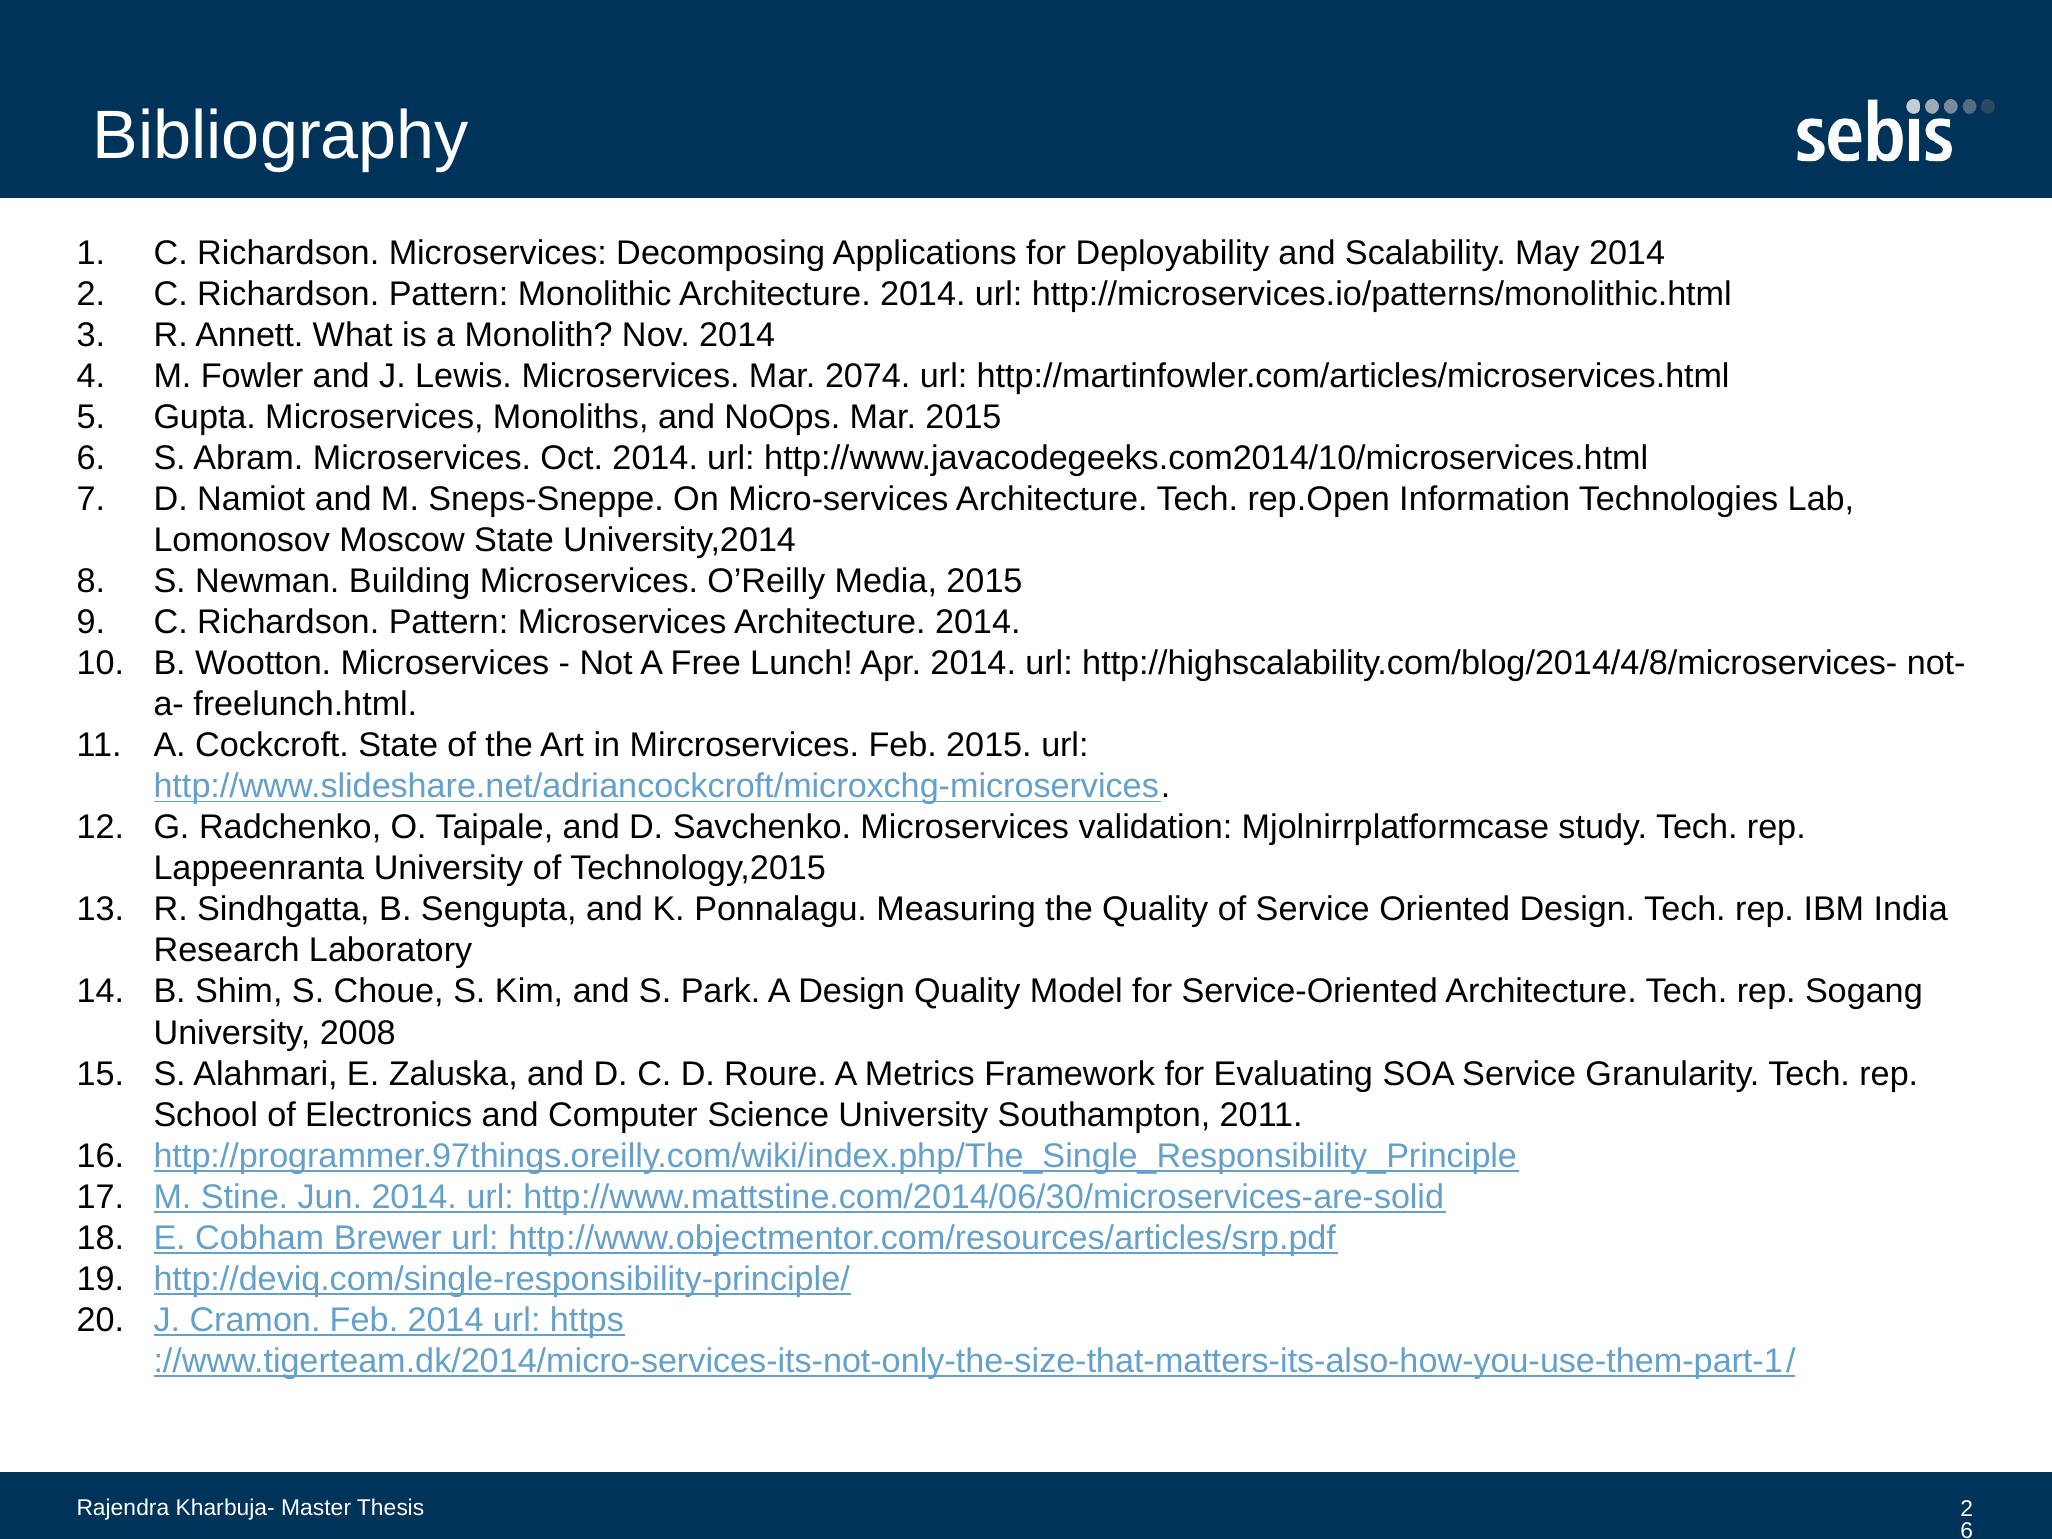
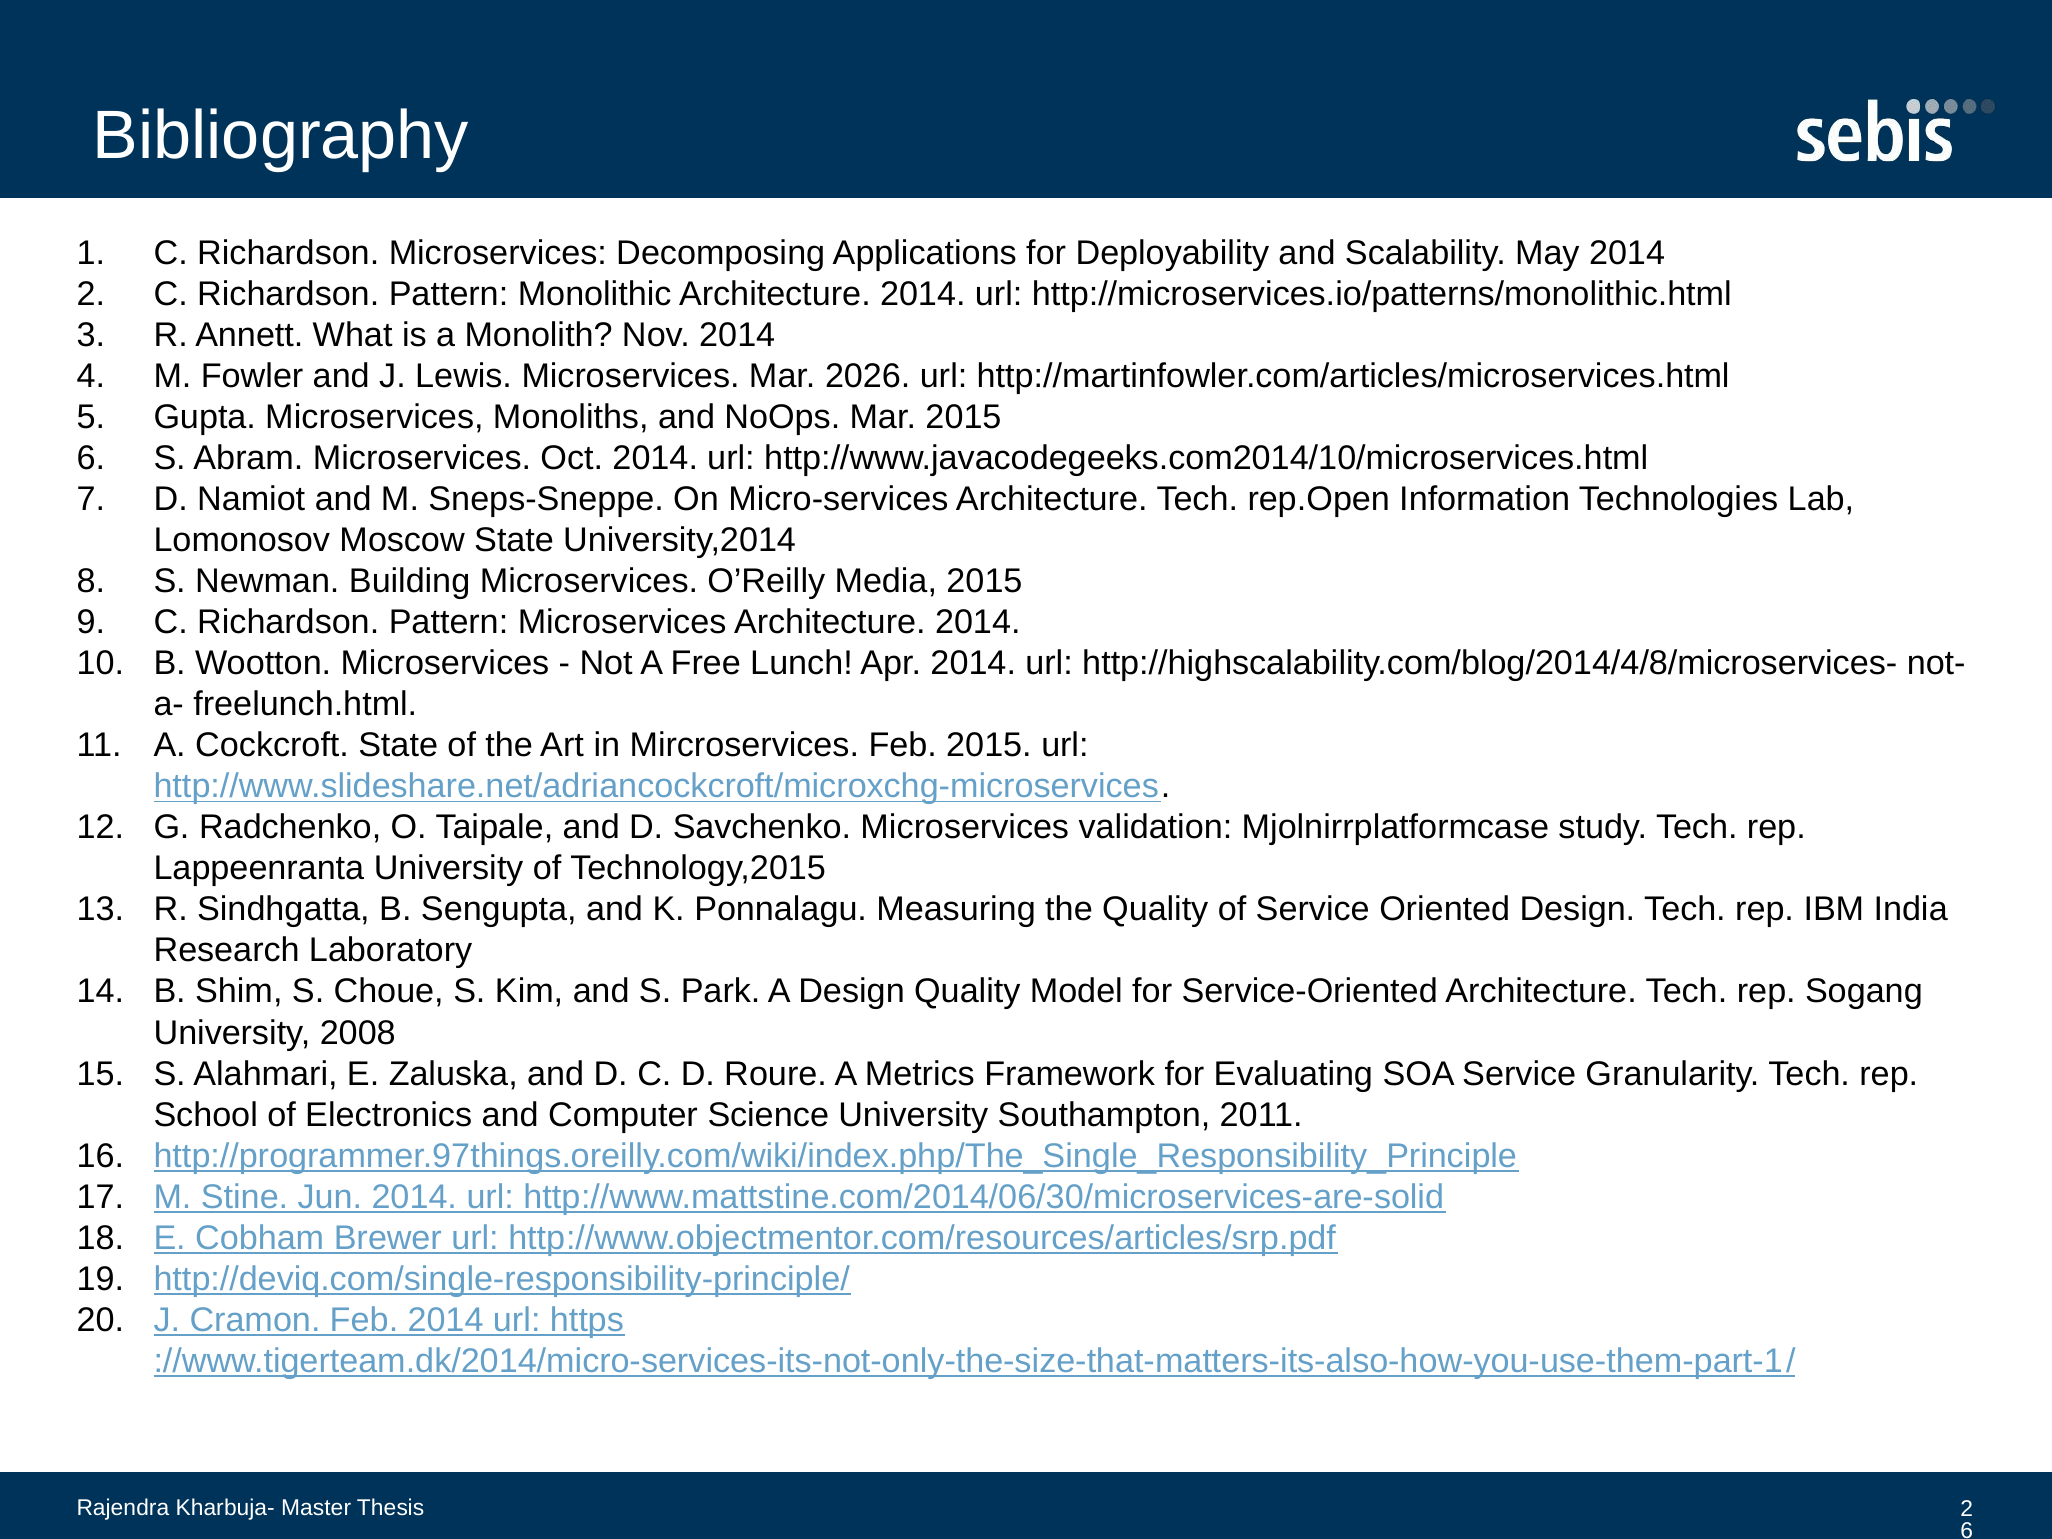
2074: 2074 -> 2026
